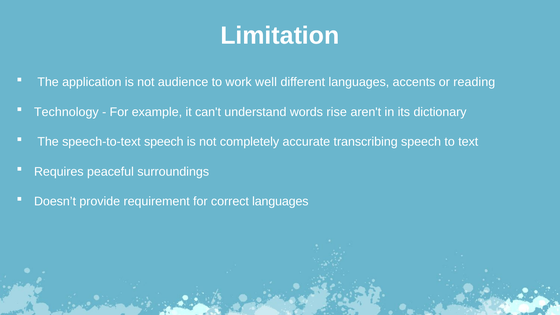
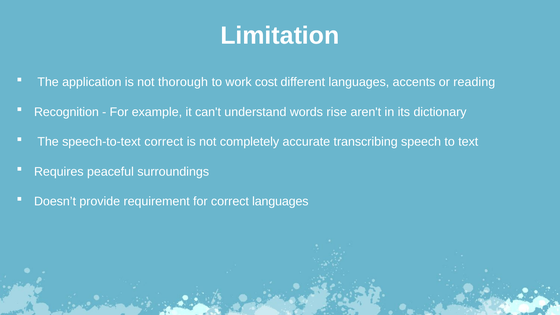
audience: audience -> thorough
well: well -> cost
Technology: Technology -> Recognition
speech-to-text speech: speech -> correct
